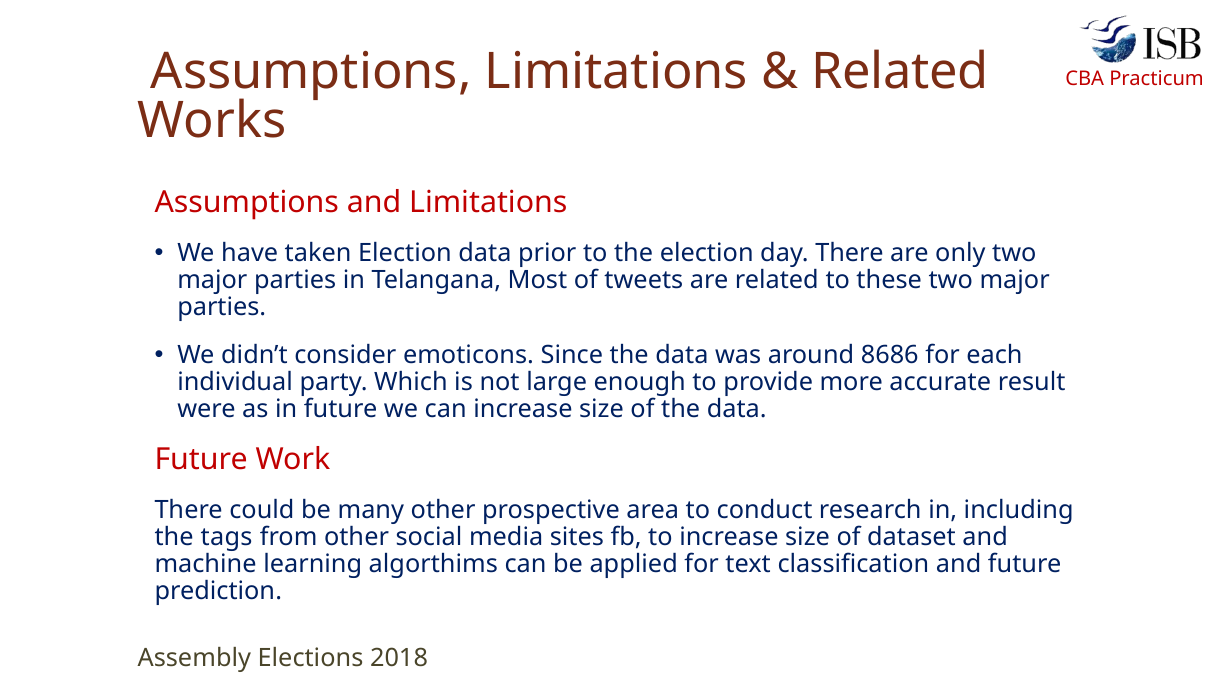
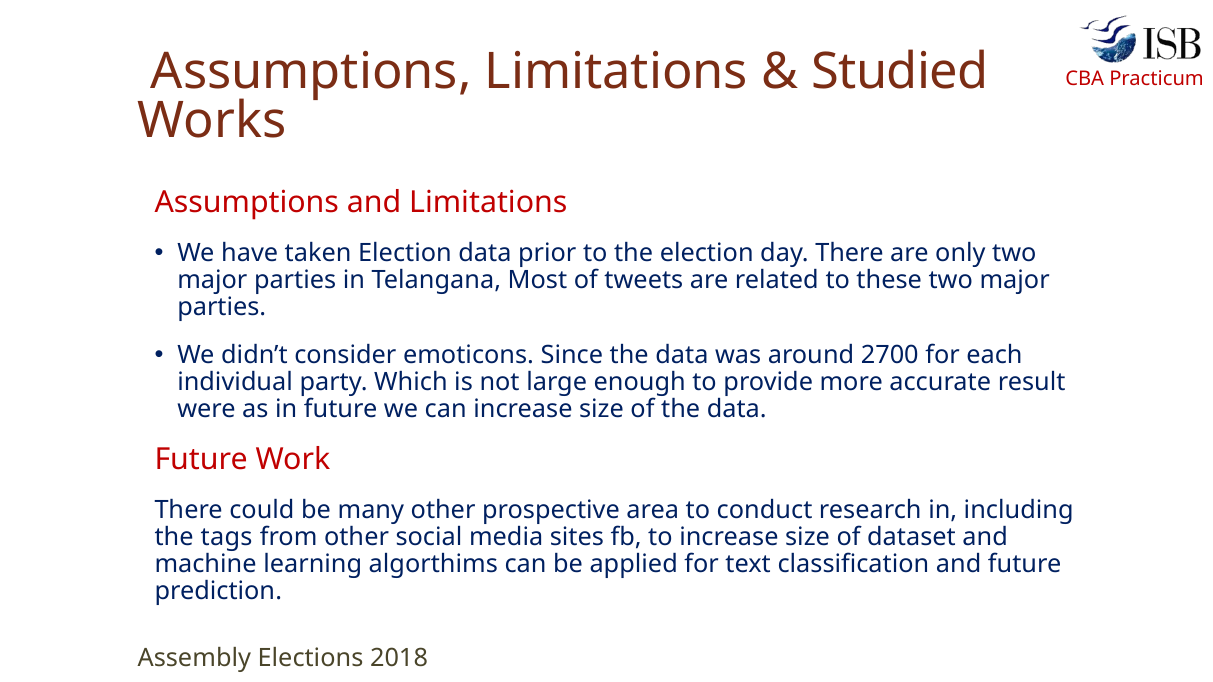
Related at (900, 72): Related -> Studied
8686: 8686 -> 2700
